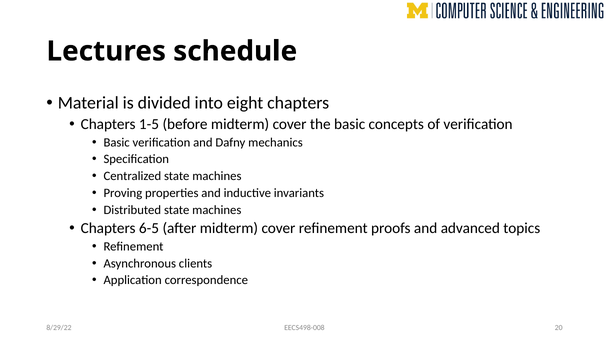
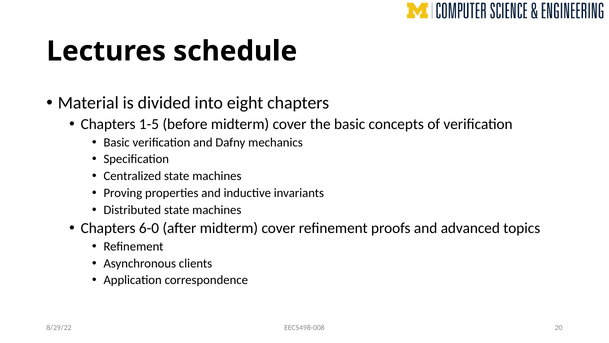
6-5: 6-5 -> 6-0
